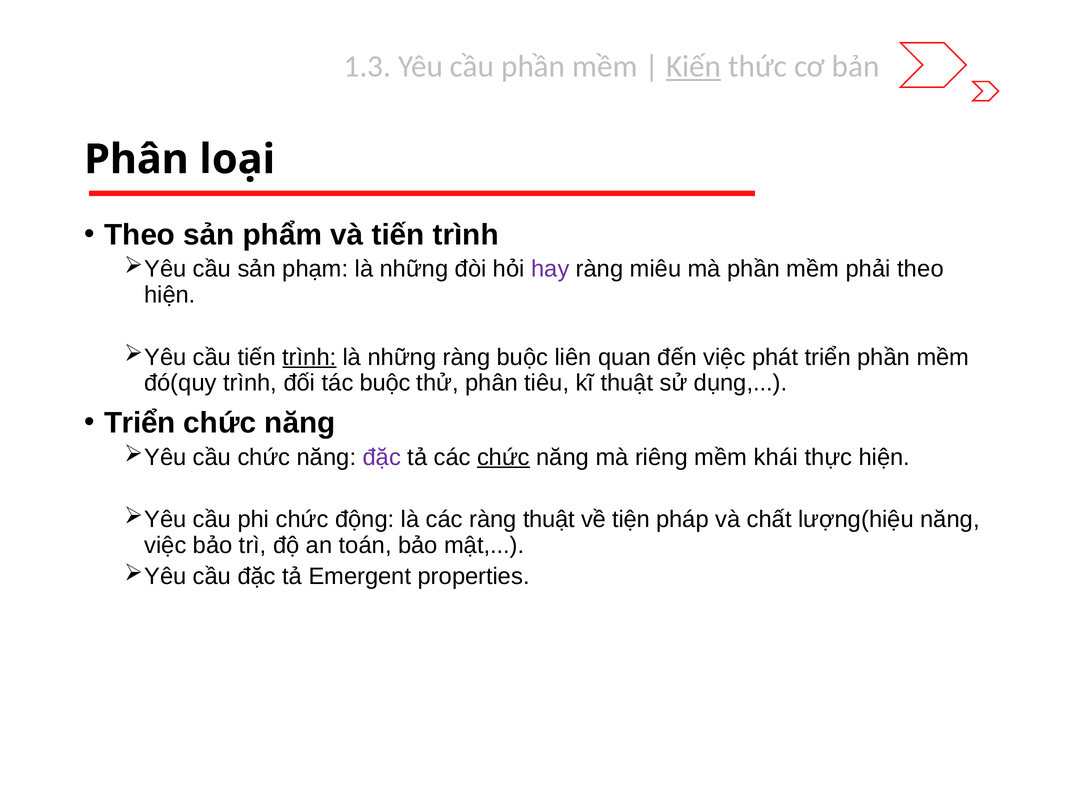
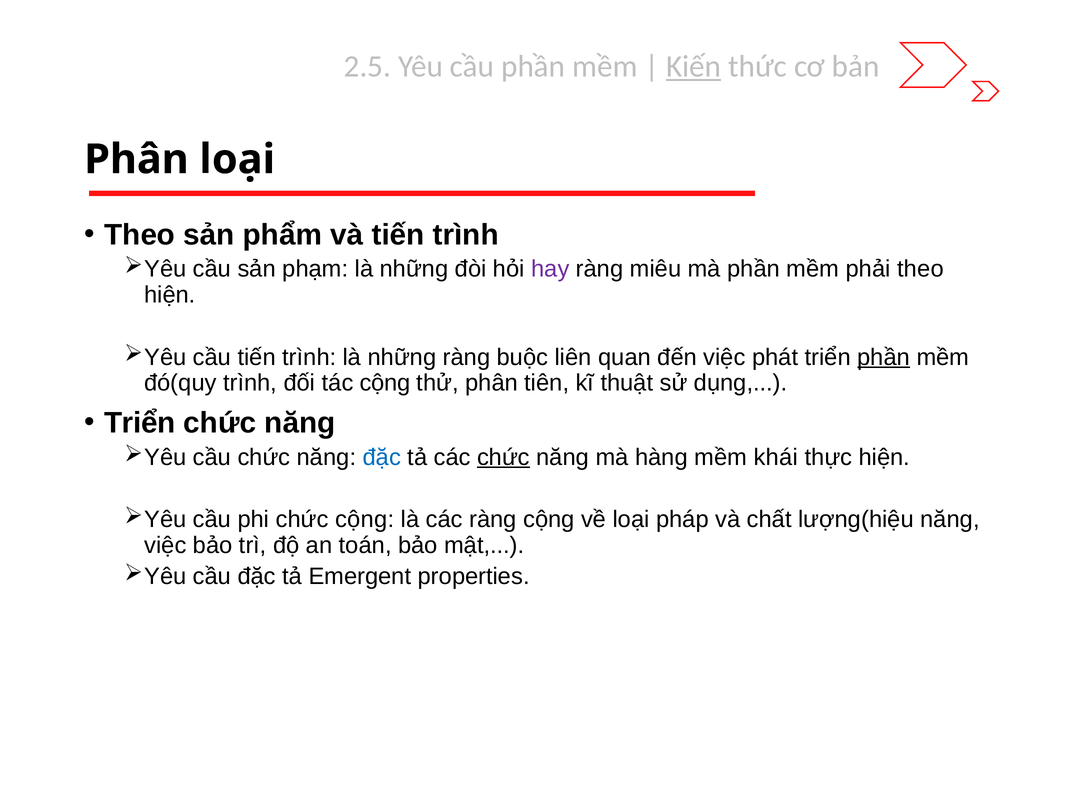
1.3: 1.3 -> 2.5
trình at (309, 357) underline: present -> none
phần at (884, 357) underline: none -> present
tác buộc: buộc -> cộng
tiêu: tiêu -> tiên
đặc at (382, 457) colour: purple -> blue
riêng: riêng -> hàng
chức động: động -> cộng
ràng thuật: thuật -> cộng
tiện: tiện -> loại
